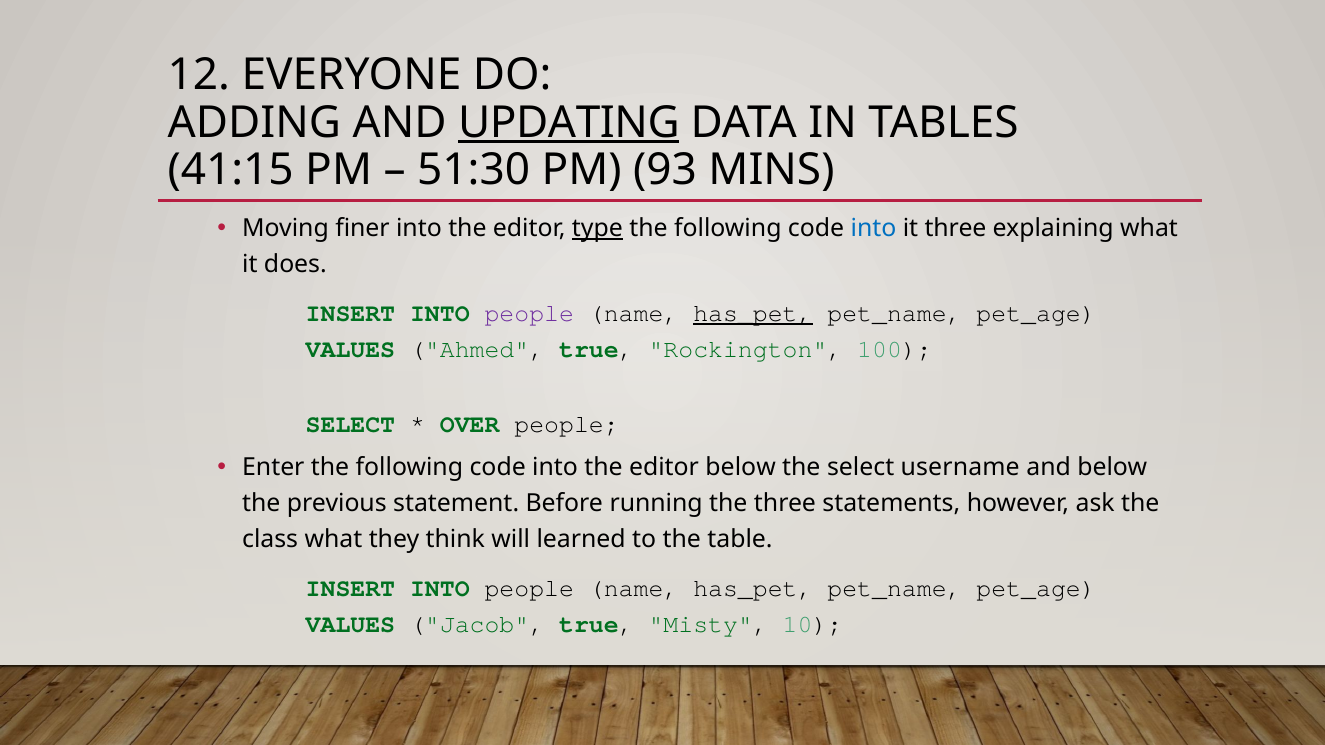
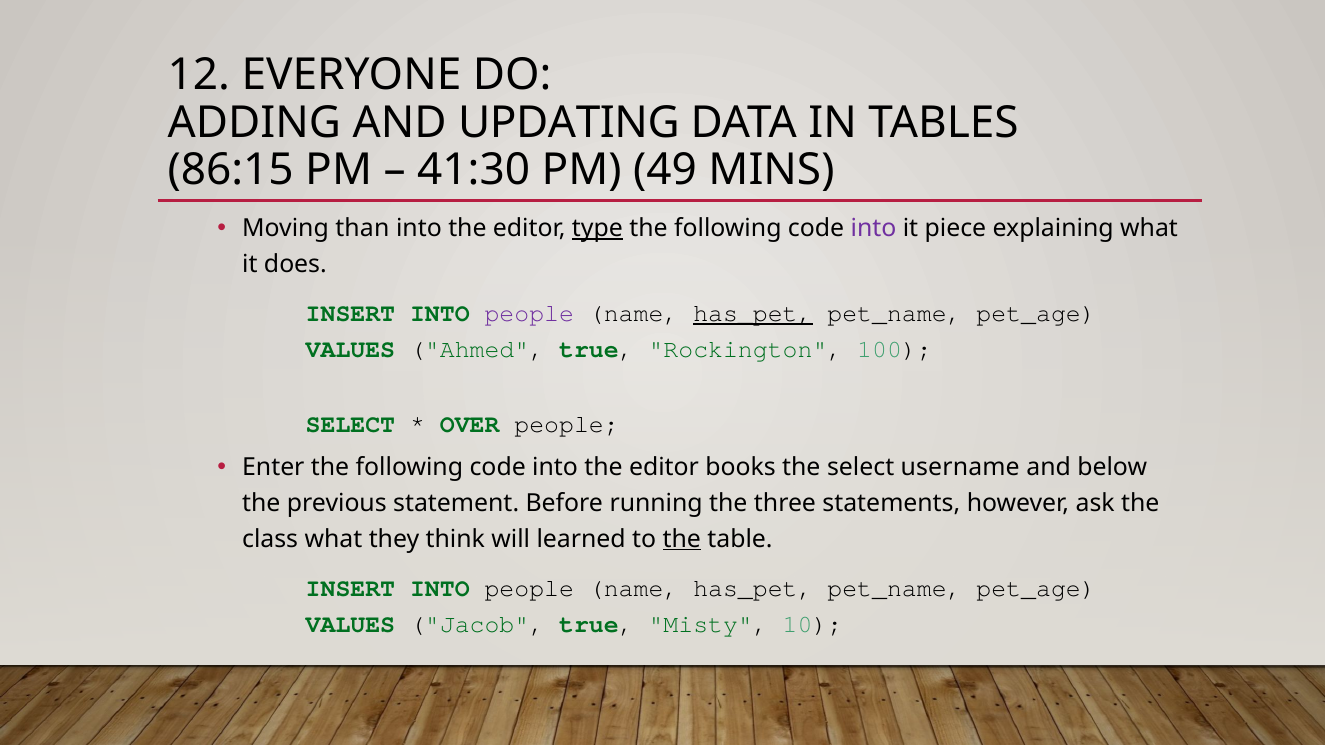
UPDATING underline: present -> none
41:15: 41:15 -> 86:15
51:30: 51:30 -> 41:30
93: 93 -> 49
finer: finer -> than
into at (874, 228) colour: blue -> purple
it three: three -> piece
editor below: below -> books
the at (682, 539) underline: none -> present
